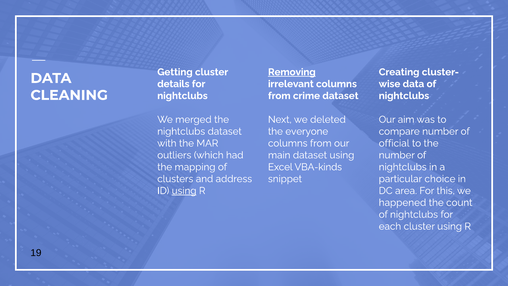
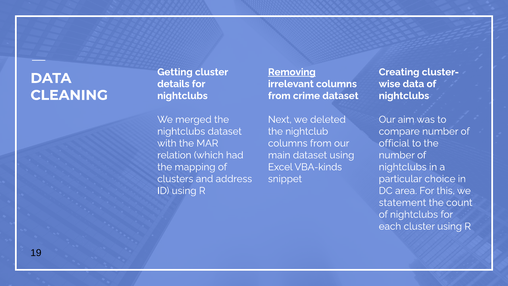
everyone: everyone -> nightclub
outliers: outliers -> relation
using at (184, 191) underline: present -> none
happened: happened -> statement
